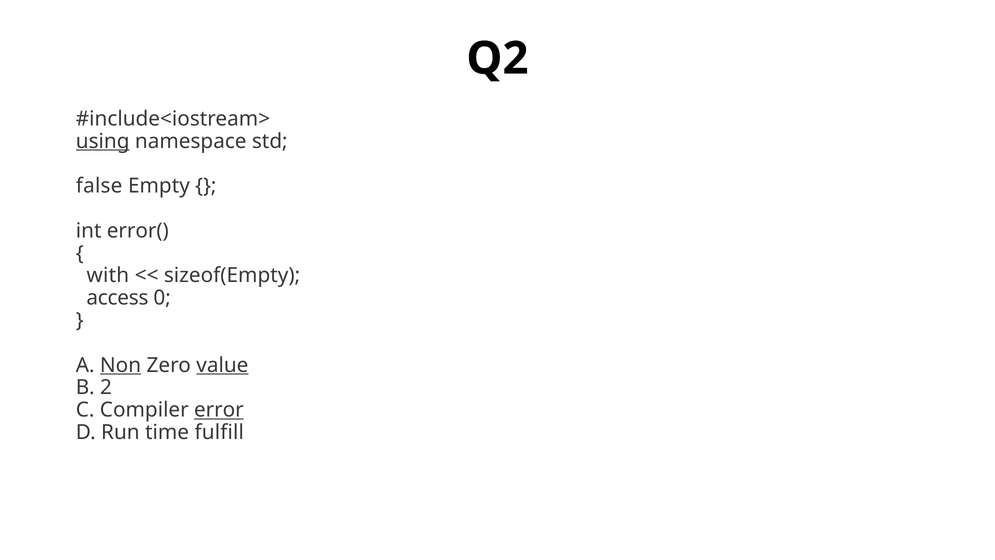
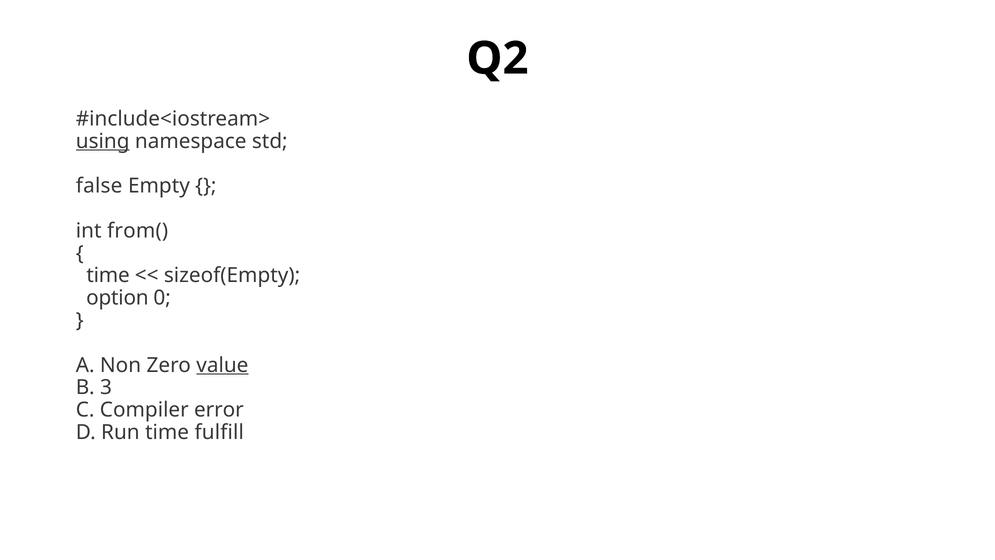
error(: error( -> from(
with at (108, 275): with -> time
access: access -> option
Non underline: present -> none
2: 2 -> 3
error underline: present -> none
